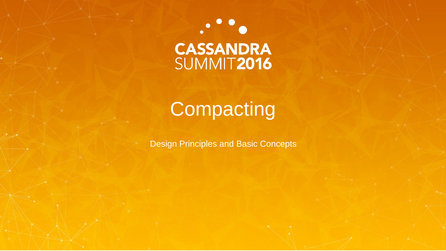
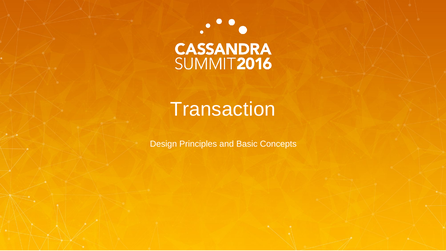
Compacting: Compacting -> Transaction
